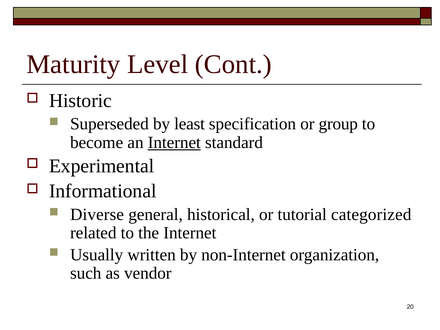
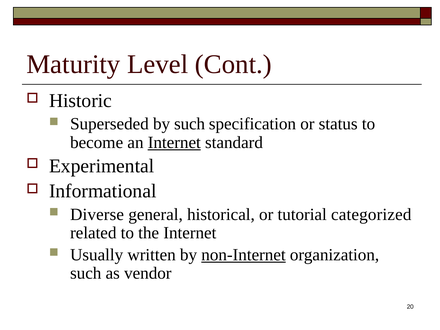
by least: least -> such
group: group -> status
non-Internet underline: none -> present
